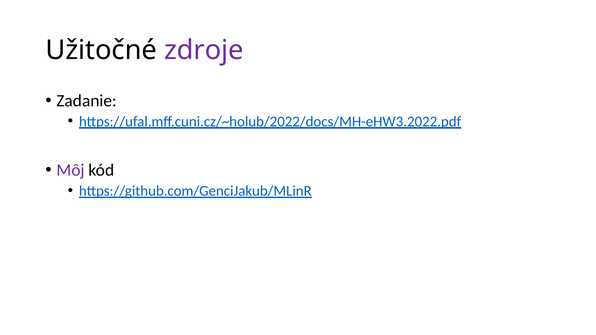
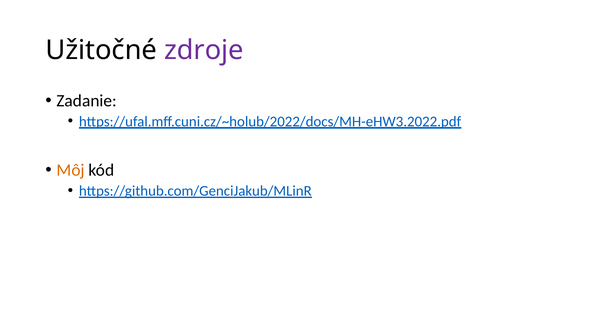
Môj colour: purple -> orange
